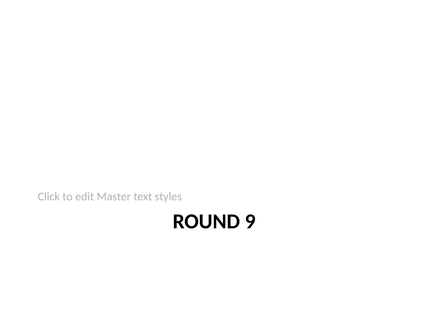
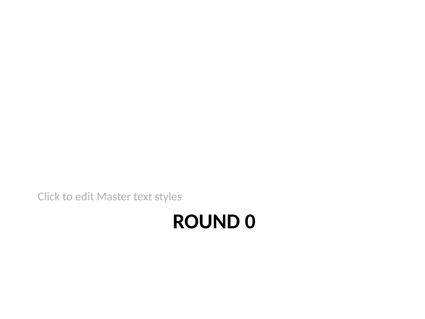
9: 9 -> 0
